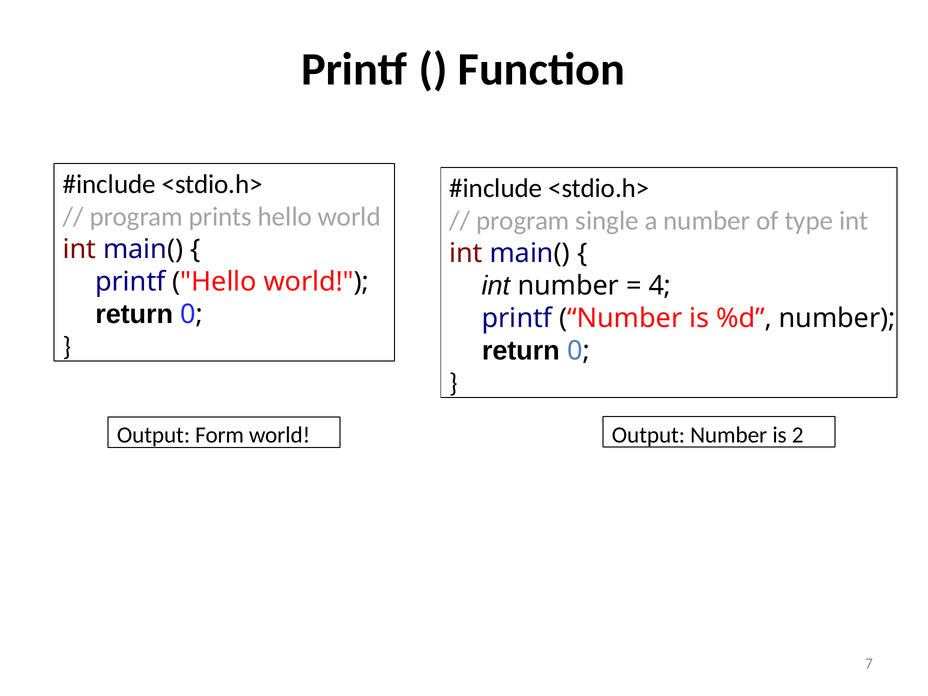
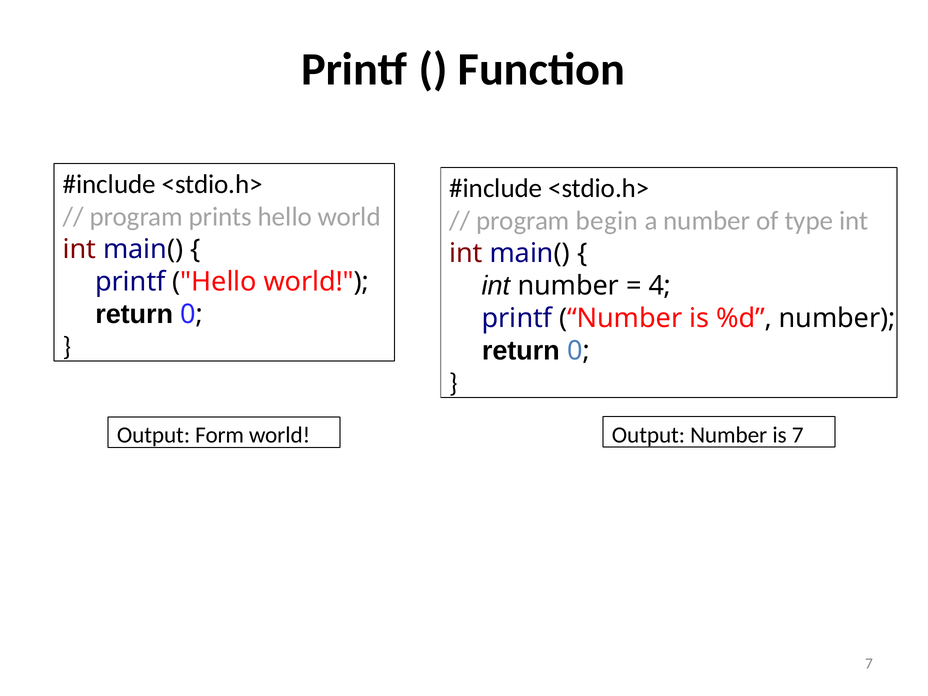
single: single -> begin
is 2: 2 -> 7
